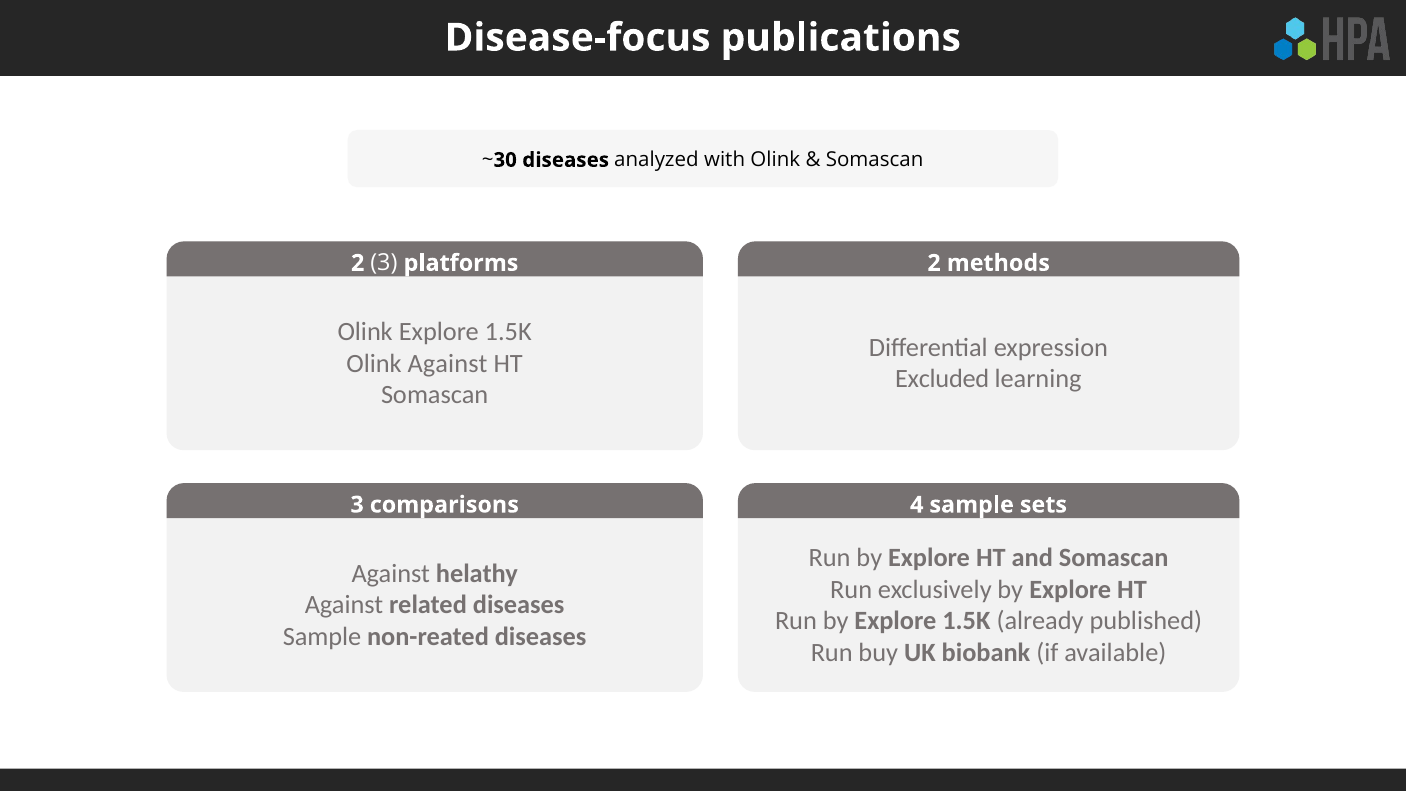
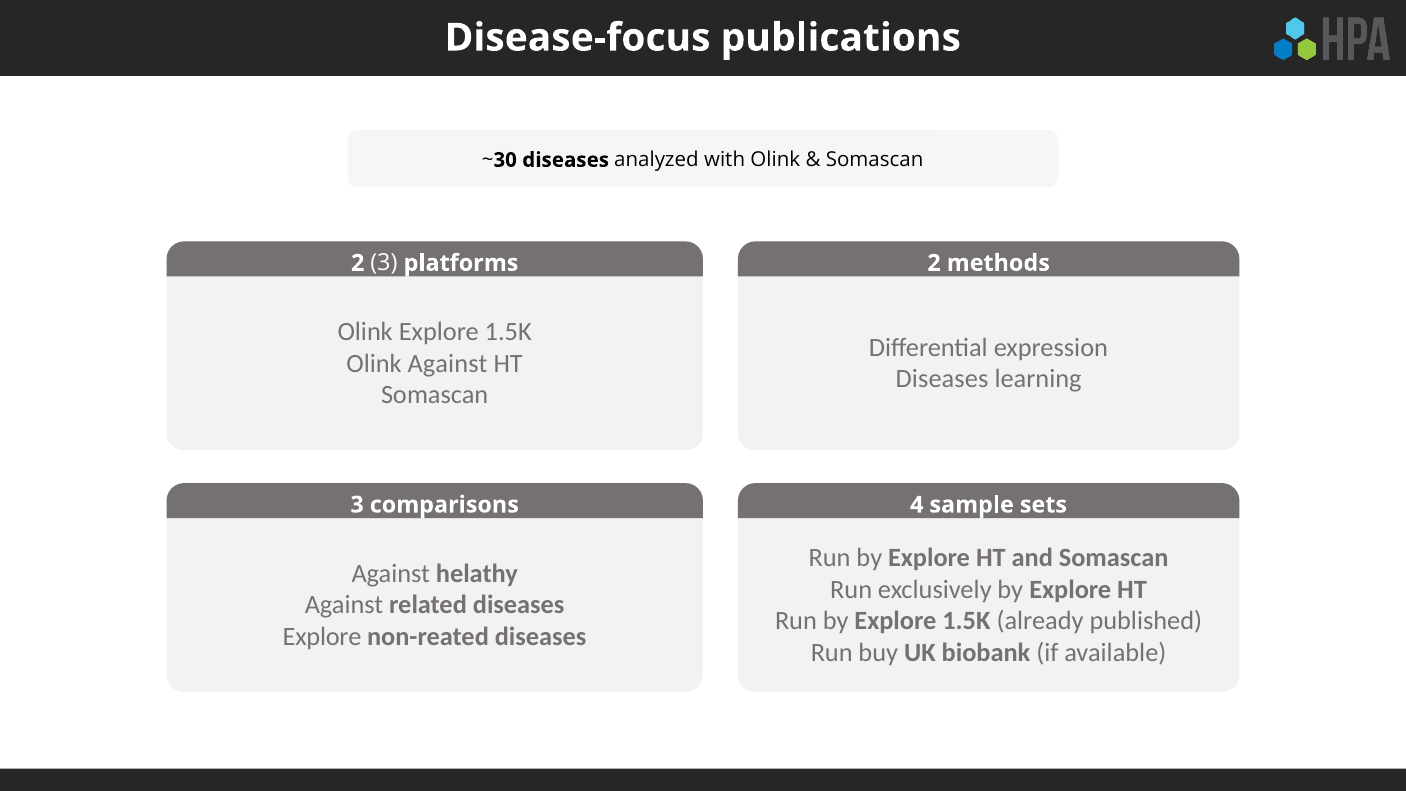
Excluded at (942, 379): Excluded -> Diseases
Sample at (322, 637): Sample -> Explore
